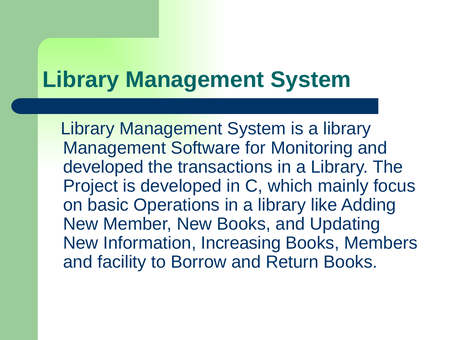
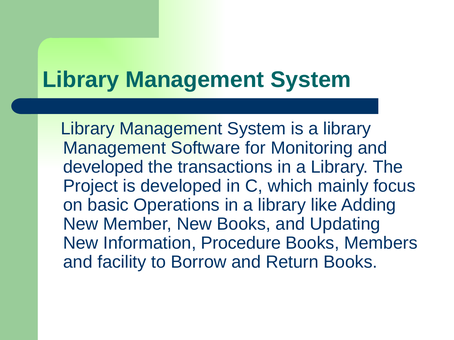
Increasing: Increasing -> Procedure
